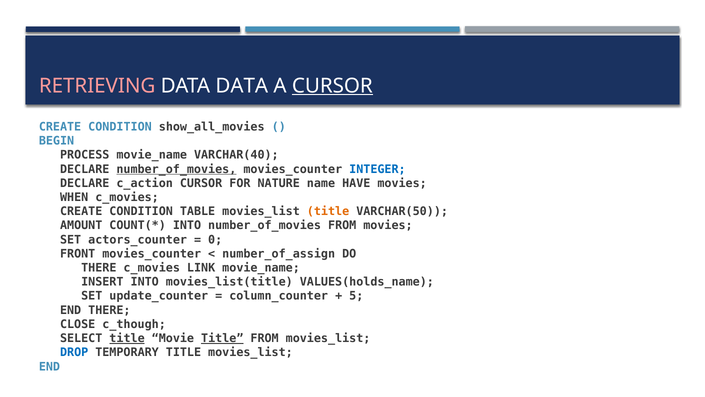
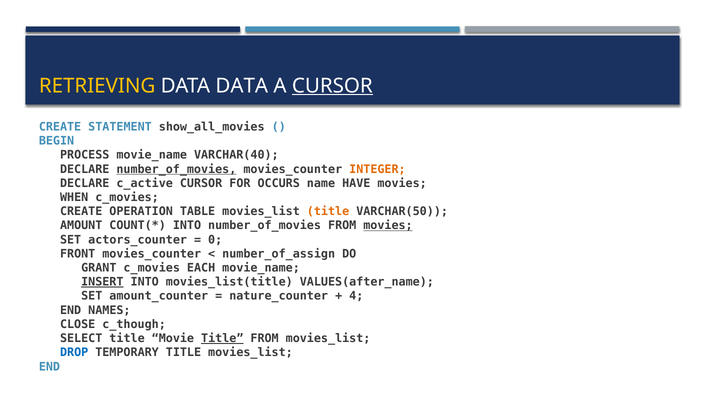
RETRIEVING colour: pink -> yellow
CONDITION at (120, 127): CONDITION -> STATEMENT
INTEGER colour: blue -> orange
c_action: c_action -> c_active
NATURE: NATURE -> OCCURS
CONDITION at (141, 211): CONDITION -> OPERATION
movies at (388, 225) underline: none -> present
THERE at (99, 268): THERE -> GRANT
LINK: LINK -> EACH
INSERT underline: none -> present
VALUES(holds_name: VALUES(holds_name -> VALUES(after_name
update_counter: update_counter -> amount_counter
column_counter: column_counter -> nature_counter
5: 5 -> 4
END THERE: THERE -> NAMES
title at (127, 338) underline: present -> none
